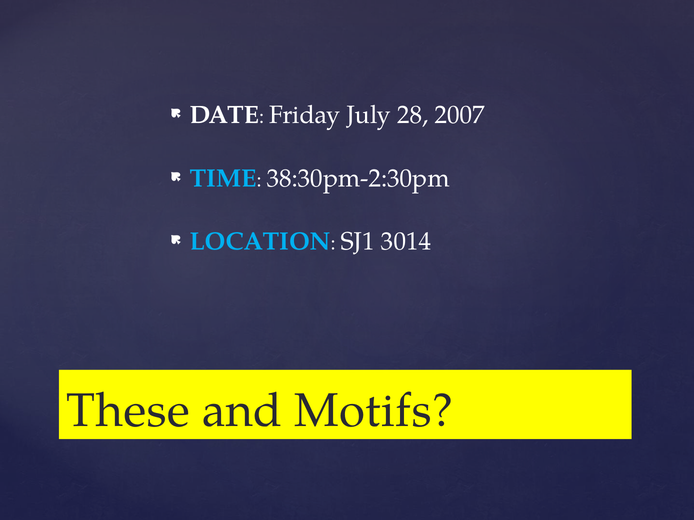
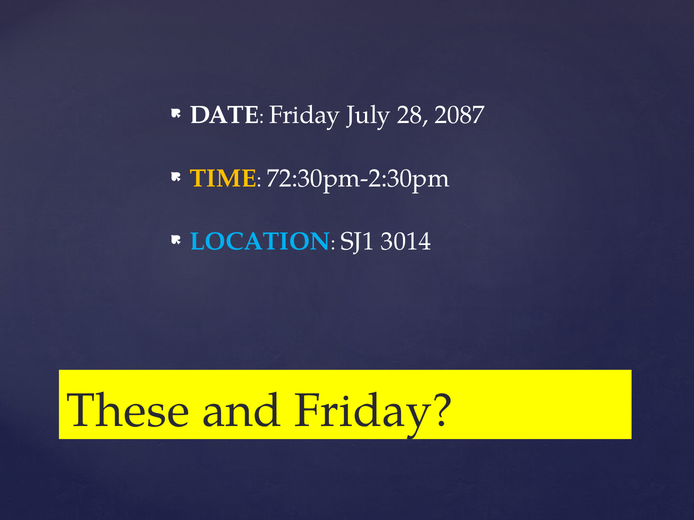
2007: 2007 -> 2087
TIME colour: light blue -> yellow
38:30pm-2:30pm: 38:30pm-2:30pm -> 72:30pm-2:30pm
and Motifs: Motifs -> Friday
